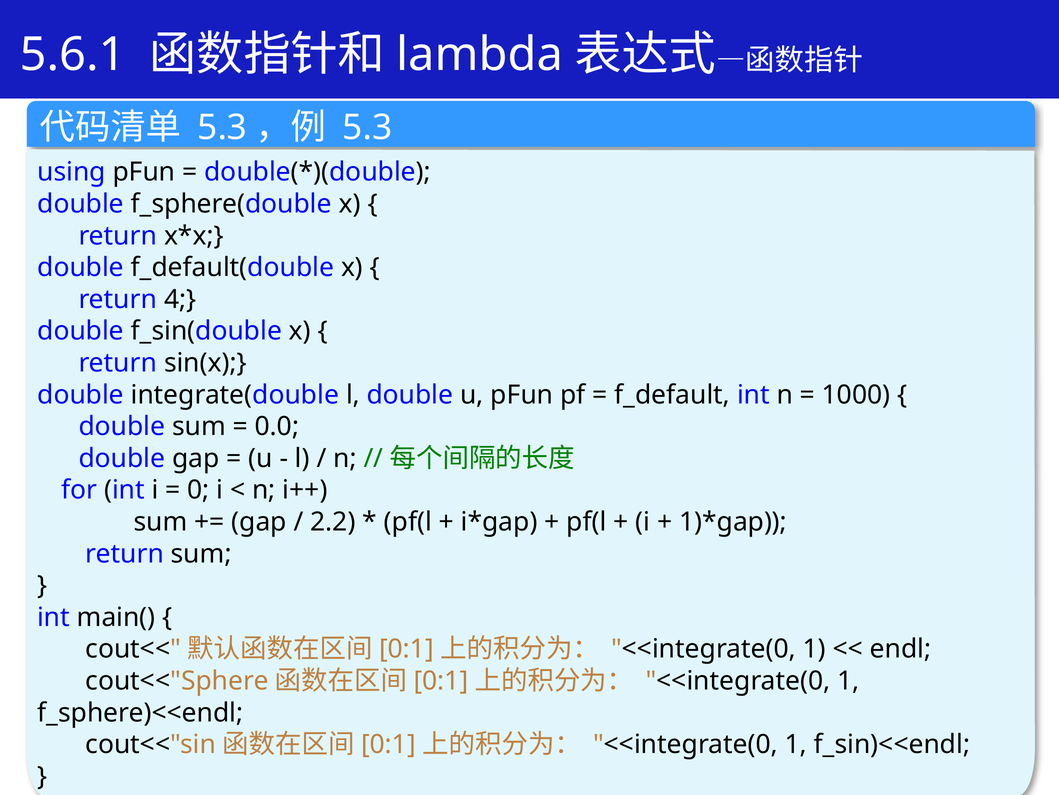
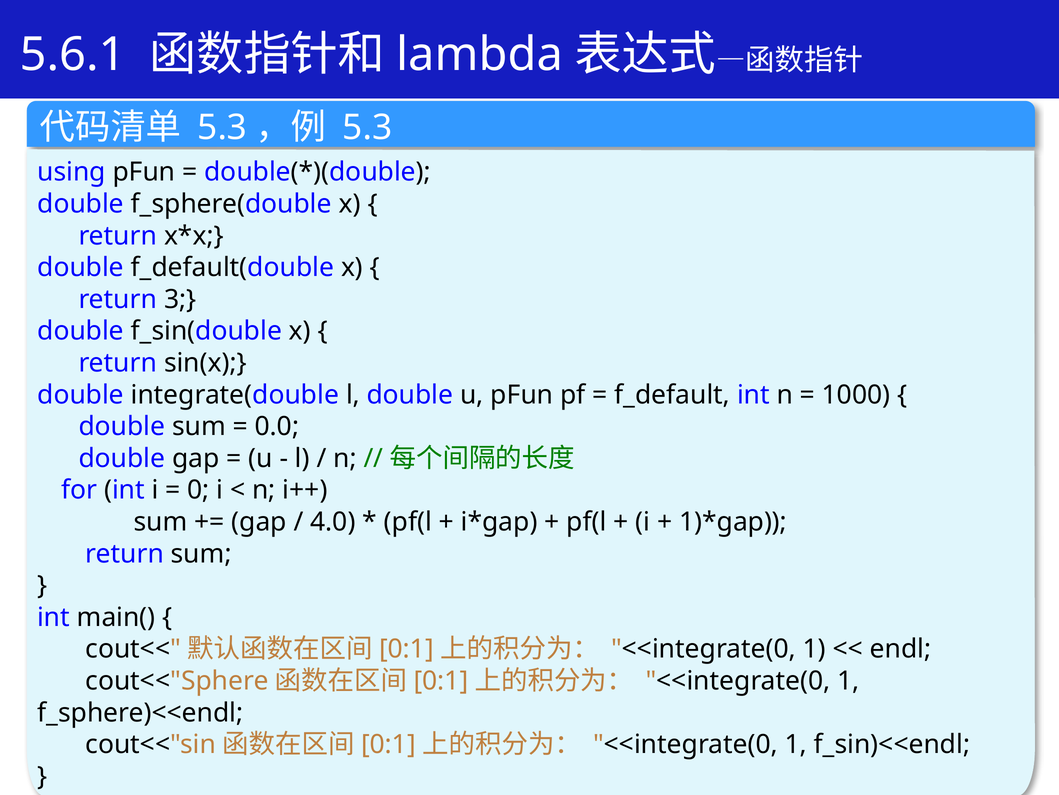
4: 4 -> 3
2.2: 2.2 -> 4.0
